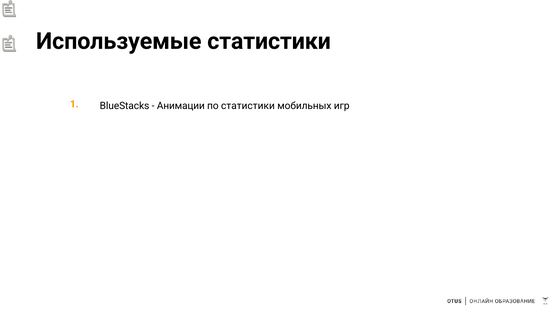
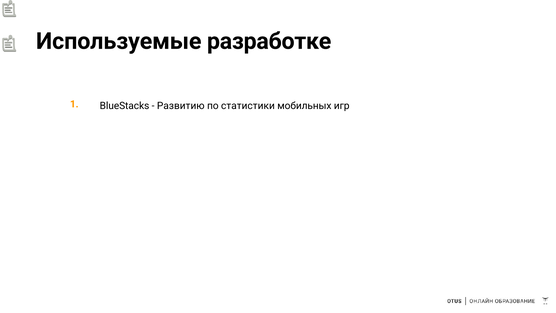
Используемые статистики: статистики -> разработке
Анимации: Анимации -> Развитию
